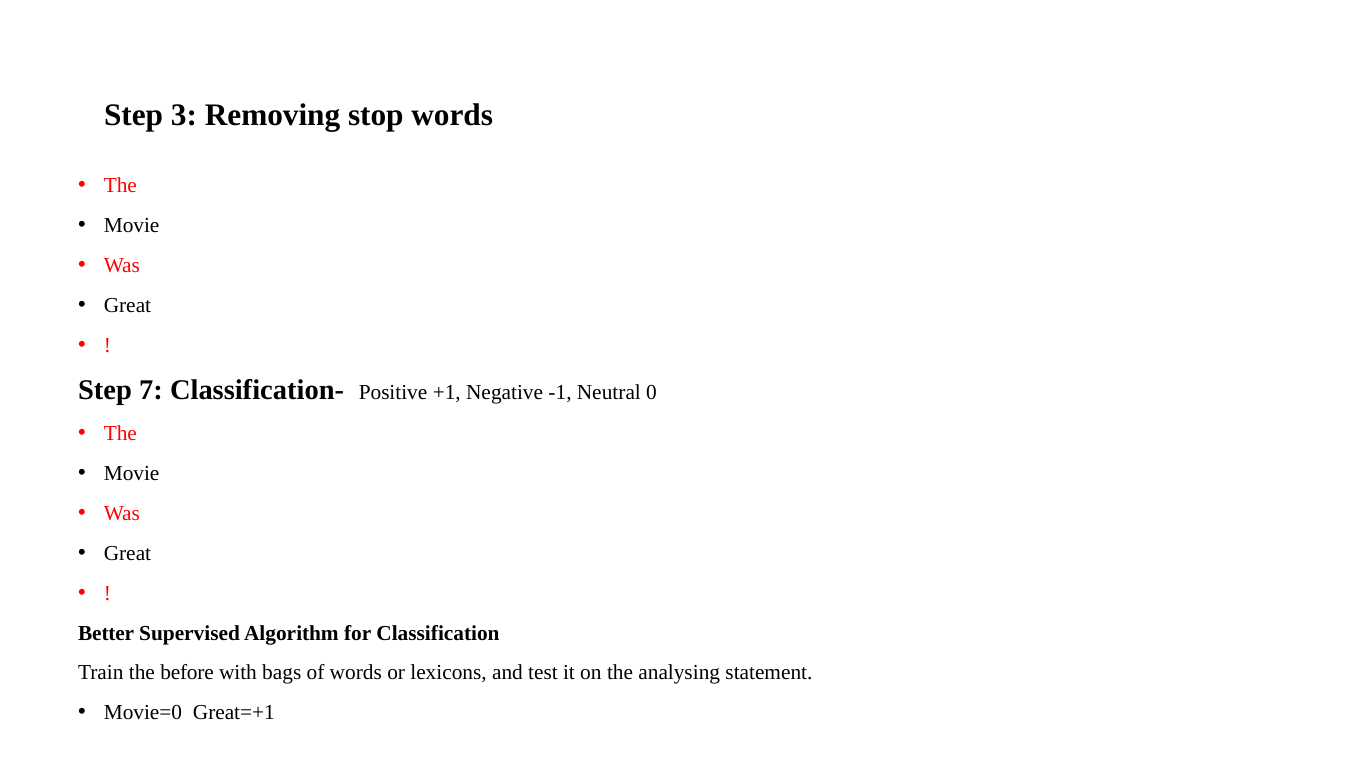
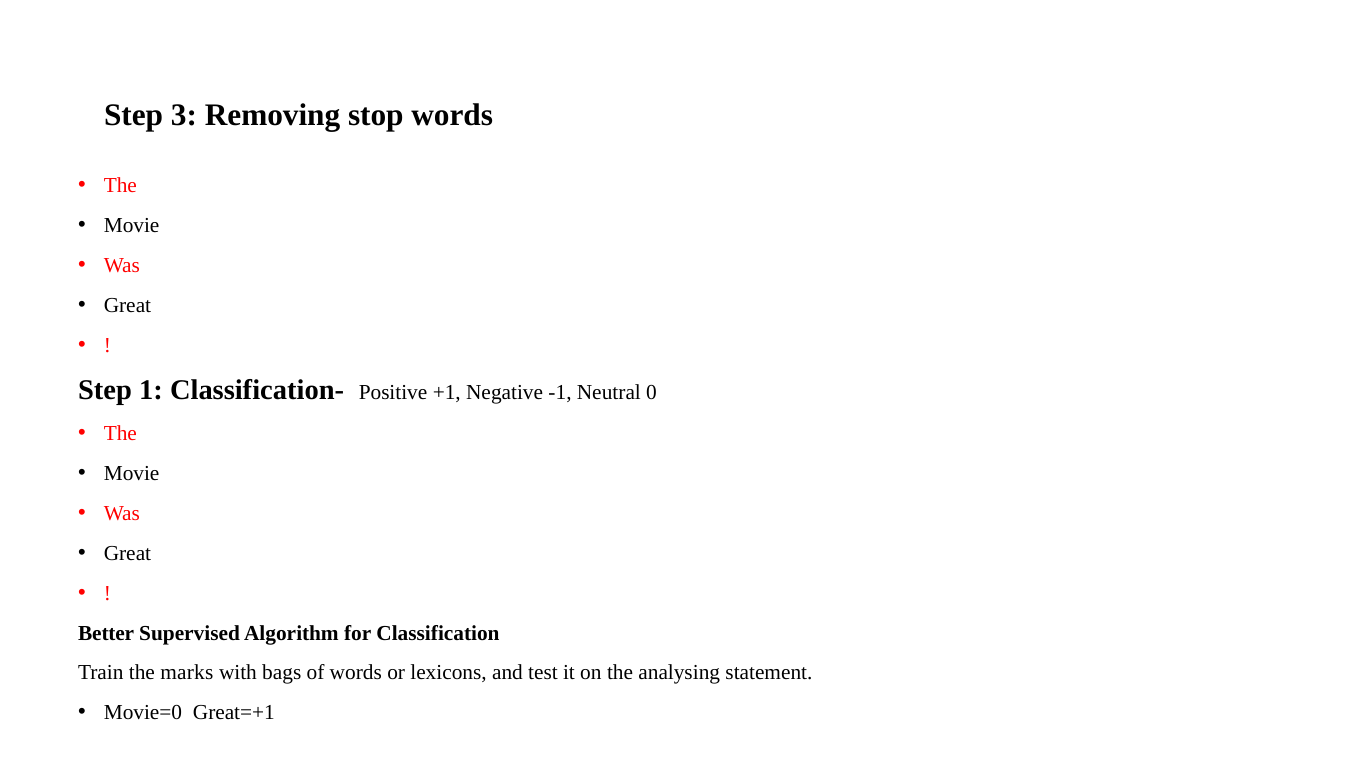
7: 7 -> 1
before: before -> marks
